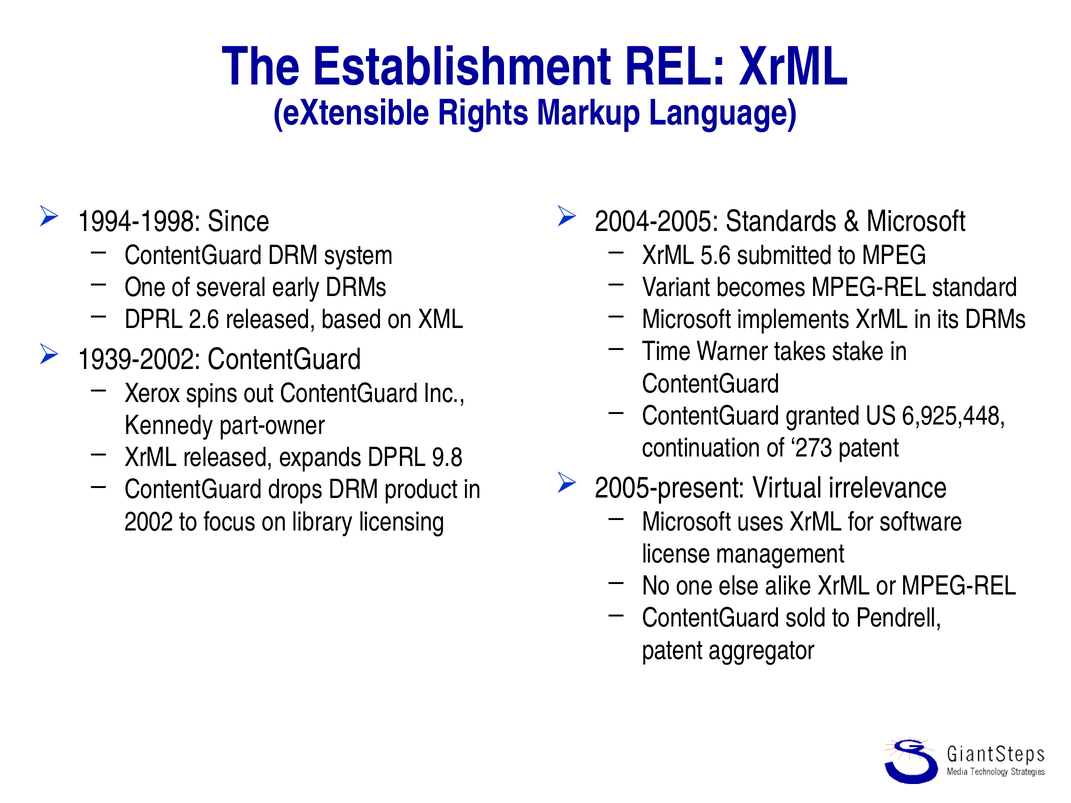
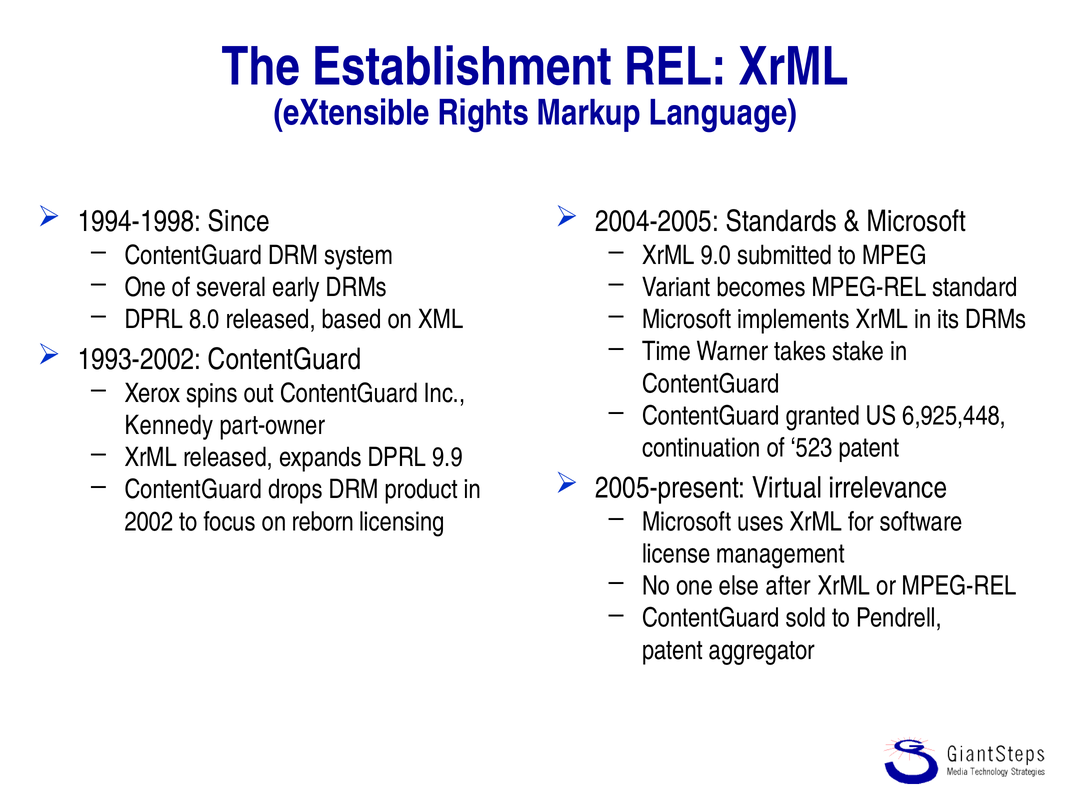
5.6: 5.6 -> 9.0
2.6: 2.6 -> 8.0
1939-2002: 1939-2002 -> 1993-2002
273: 273 -> 523
9.8: 9.8 -> 9.9
library: library -> reborn
alike: alike -> after
